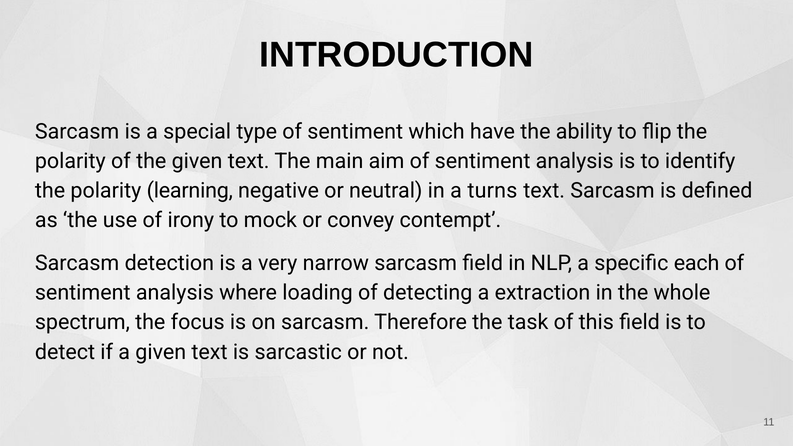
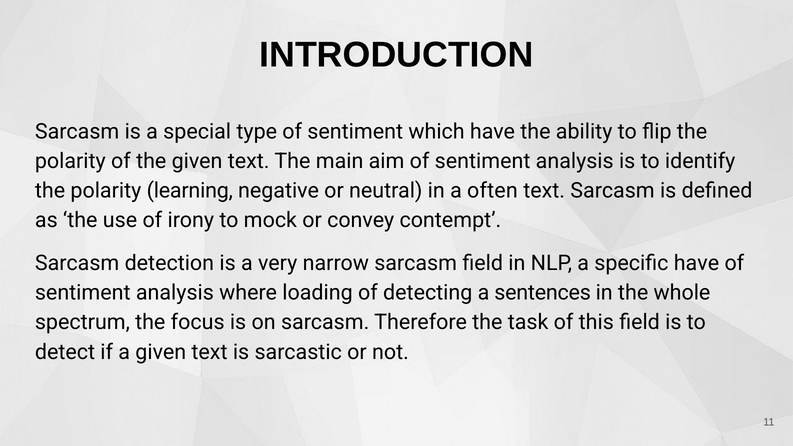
turns: turns -> often
specific each: each -> have
extraction: extraction -> sentences
